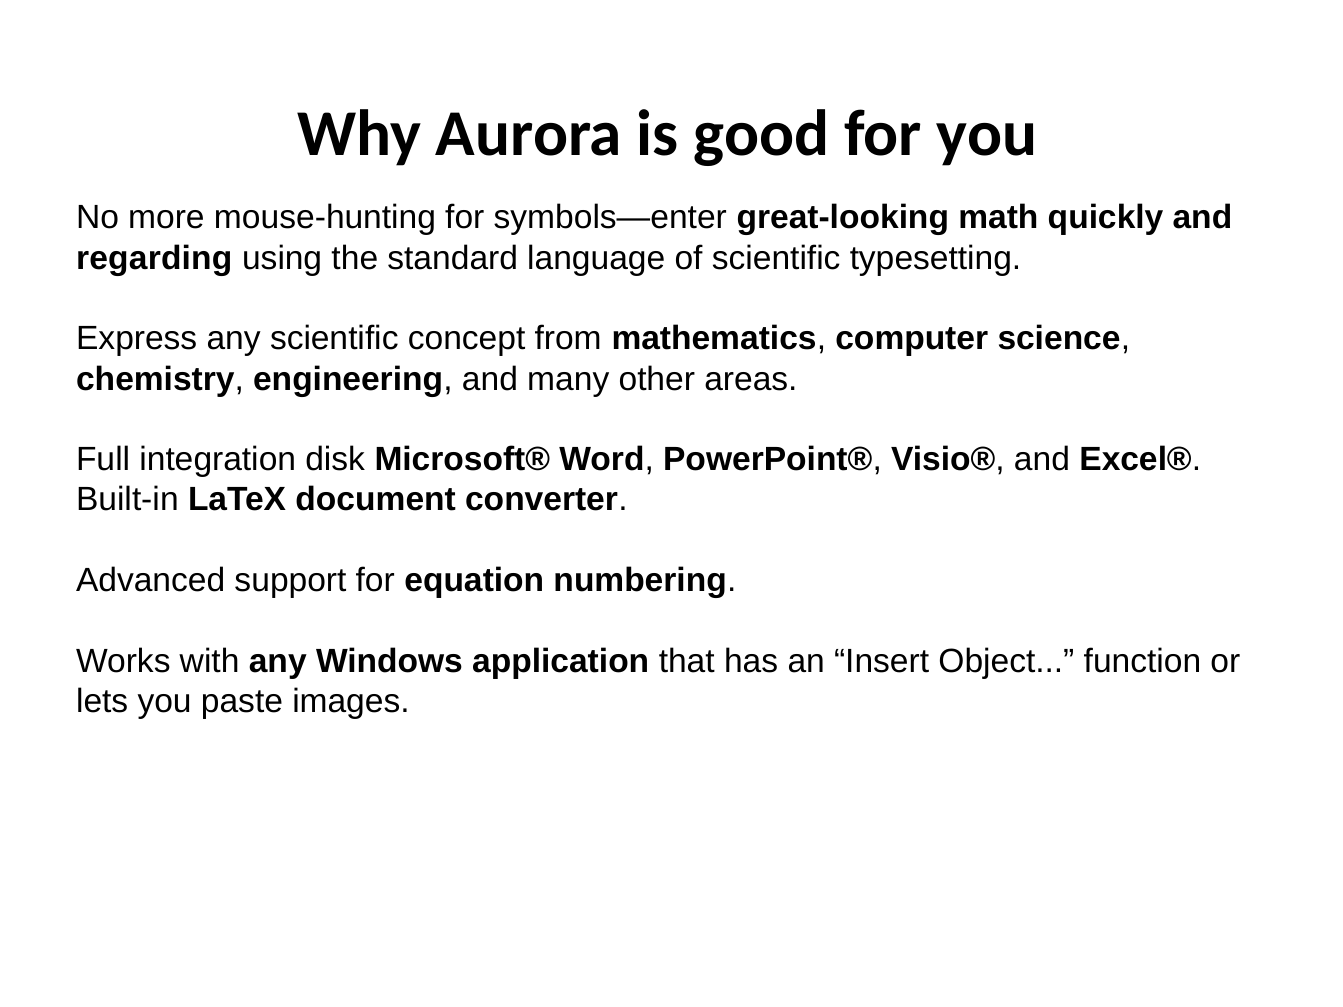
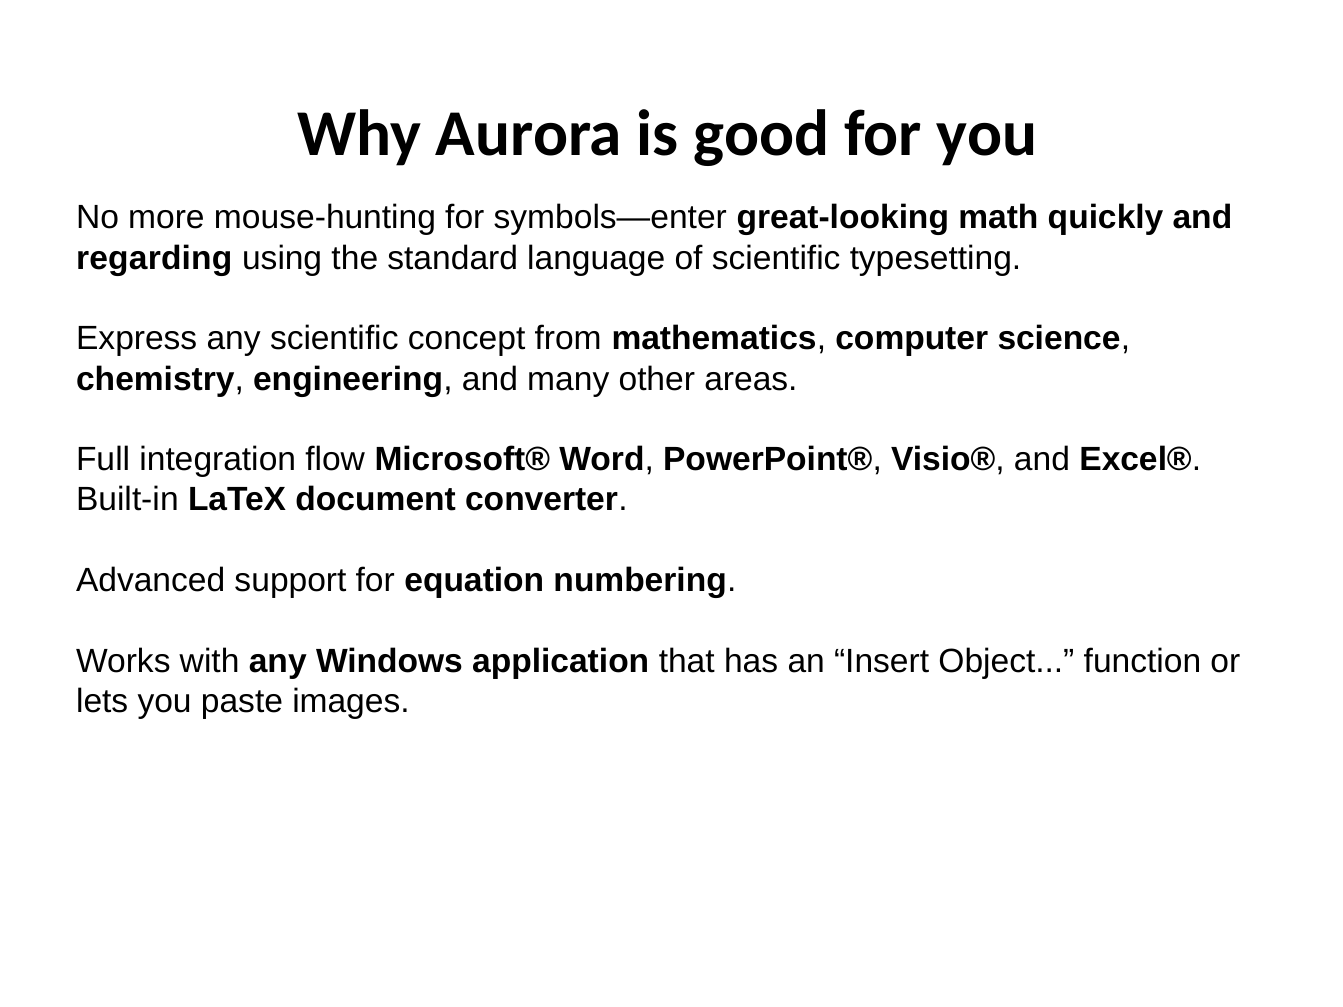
disk: disk -> flow
